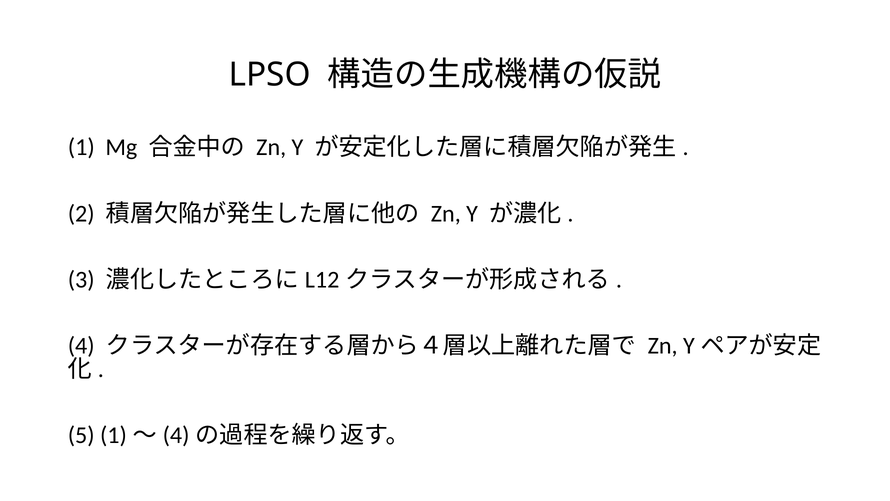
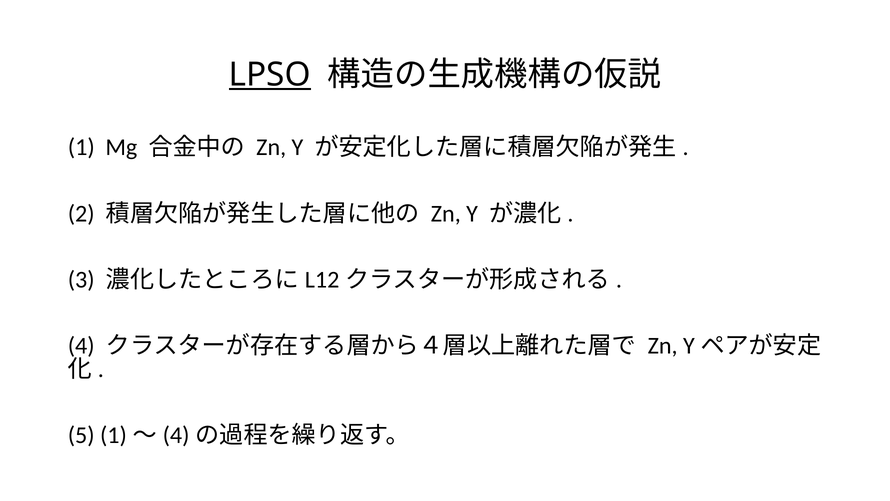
LPSO underline: none -> present
